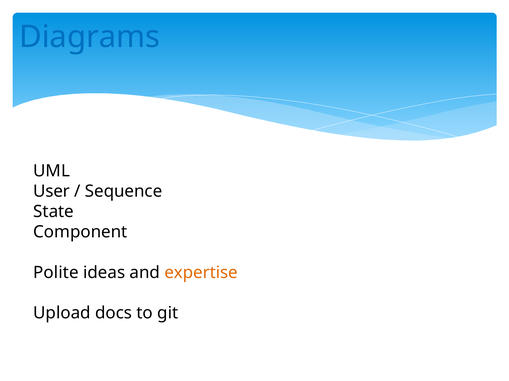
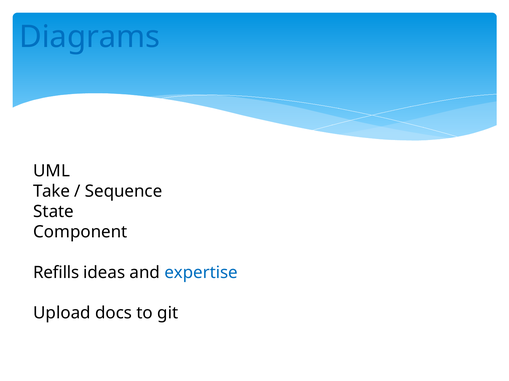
User: User -> Take
Polite: Polite -> Refills
expertise colour: orange -> blue
